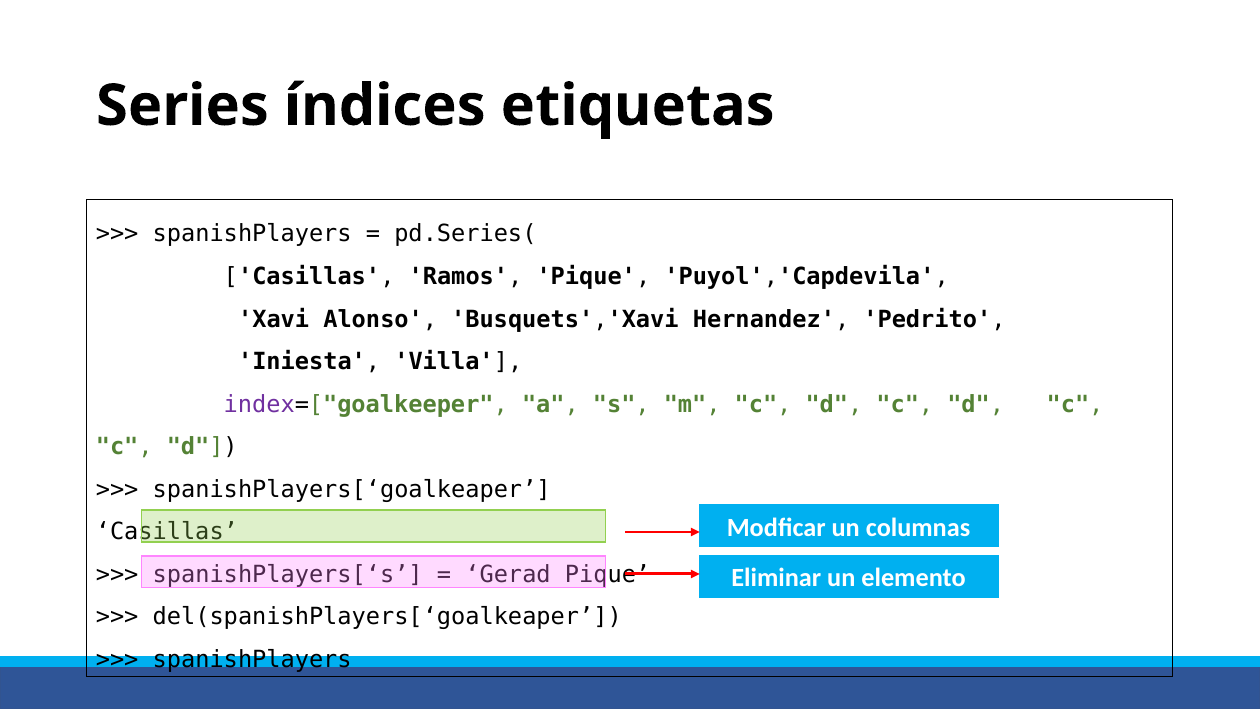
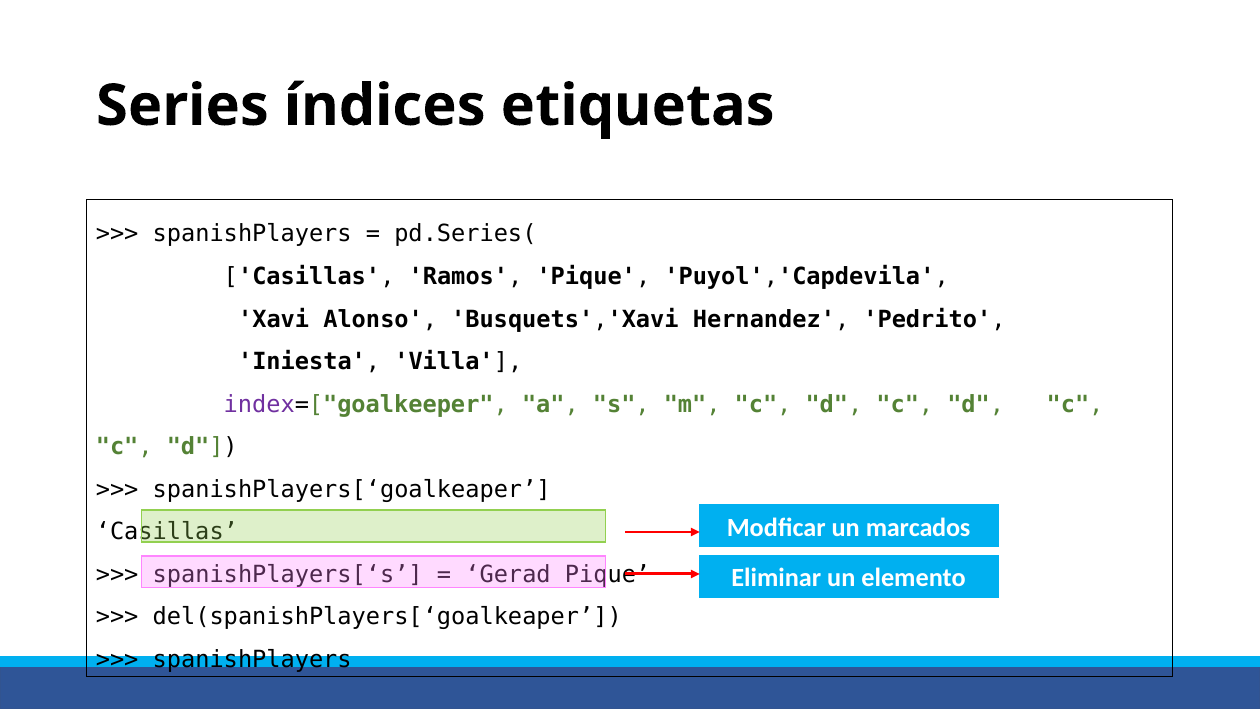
columnas: columnas -> marcados
